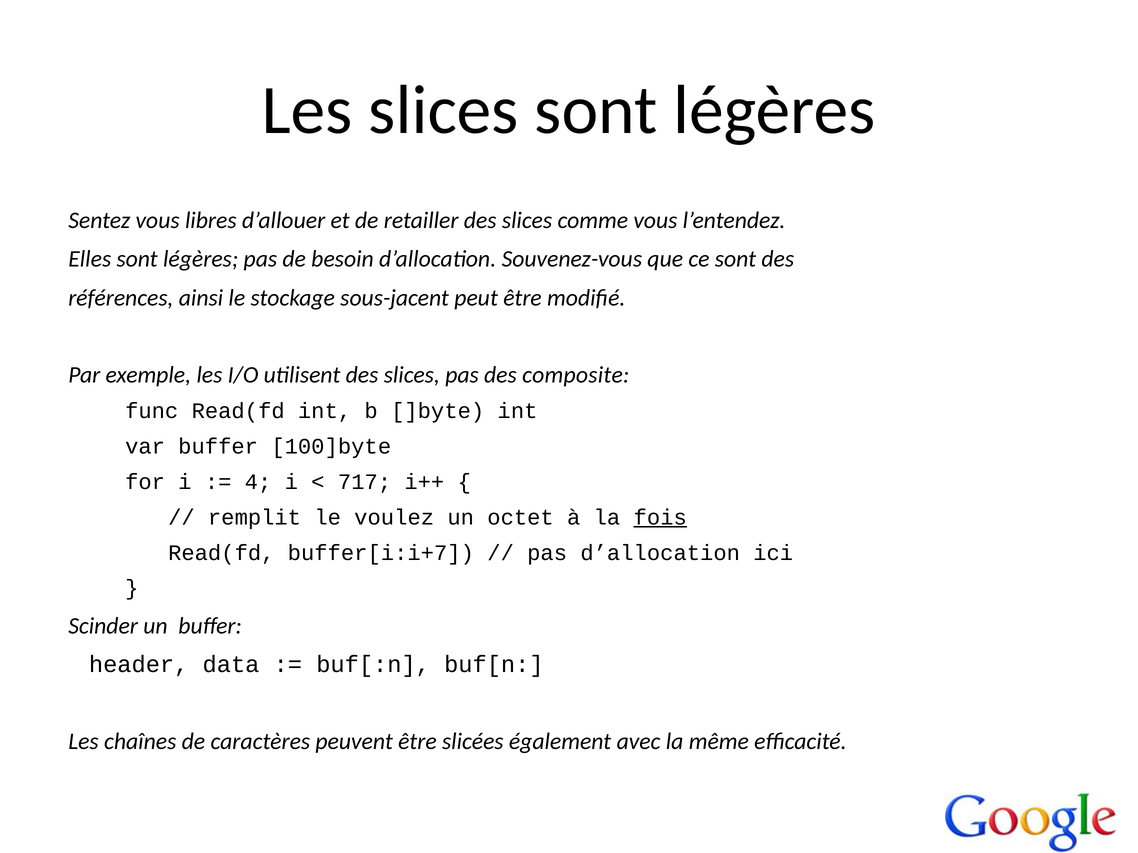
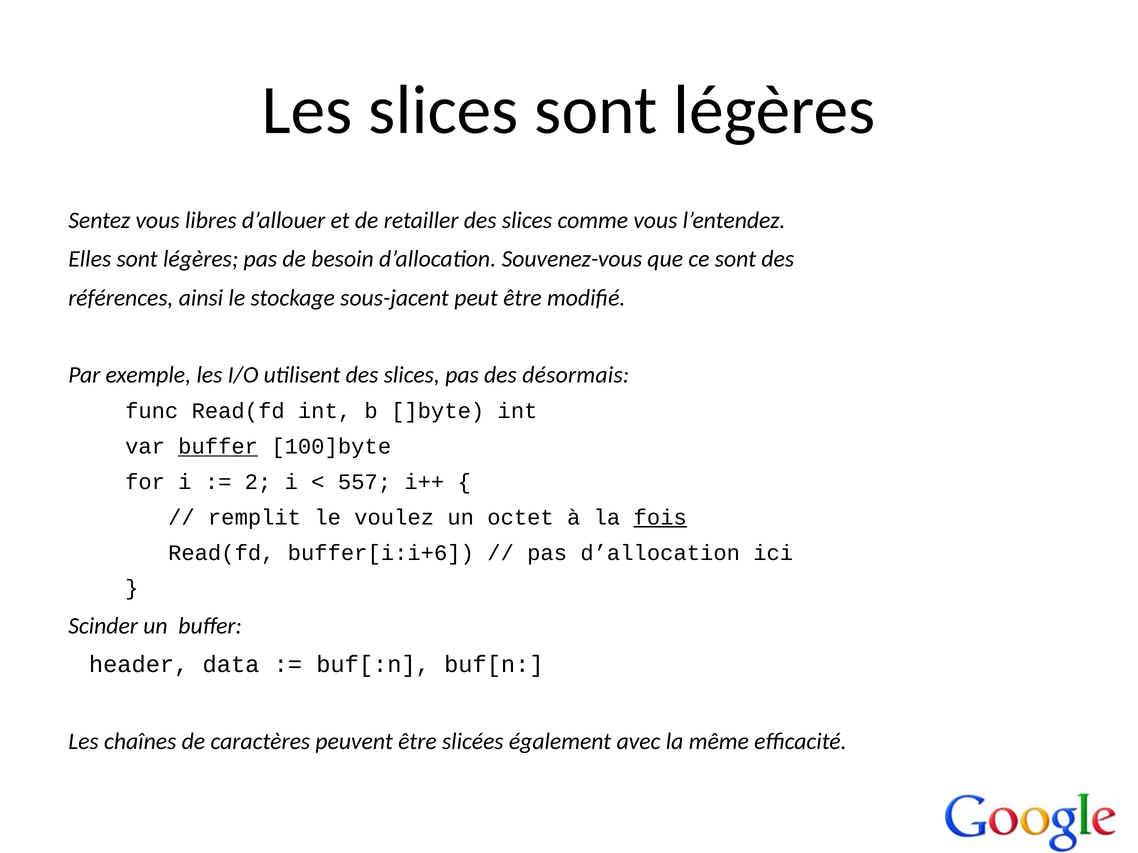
composite: composite -> désormais
buffer at (218, 447) underline: none -> present
4: 4 -> 2
717: 717 -> 557
buffer[i:i+7: buffer[i:i+7 -> buffer[i:i+6
